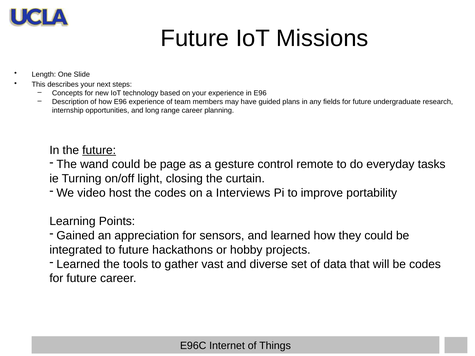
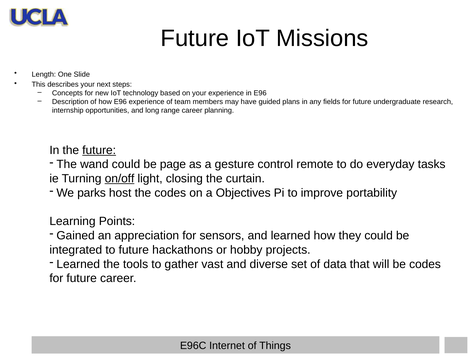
on/off underline: none -> present
video: video -> parks
Interviews: Interviews -> Objectives
